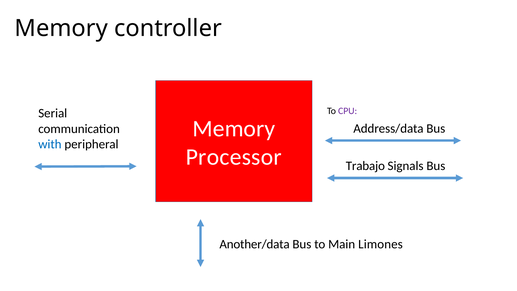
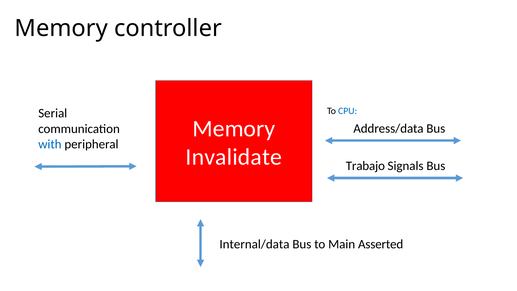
CPU colour: purple -> blue
Processor: Processor -> Invalidate
Another/data: Another/data -> Internal/data
Limones: Limones -> Asserted
